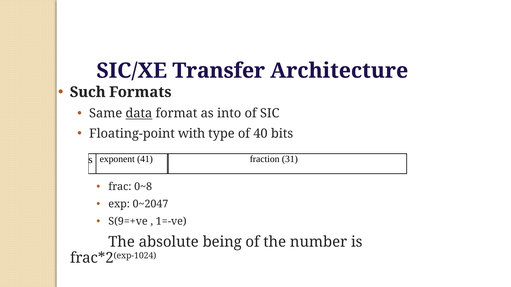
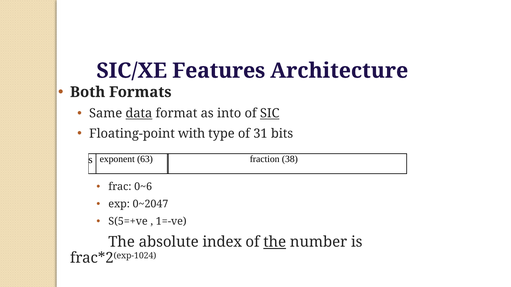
Transfer: Transfer -> Features
Such: Such -> Both
SIC underline: none -> present
40: 40 -> 31
41: 41 -> 63
31: 31 -> 38
0~8: 0~8 -> 0~6
S(9=+ve: S(9=+ve -> S(5=+ve
being: being -> index
the at (275, 242) underline: none -> present
